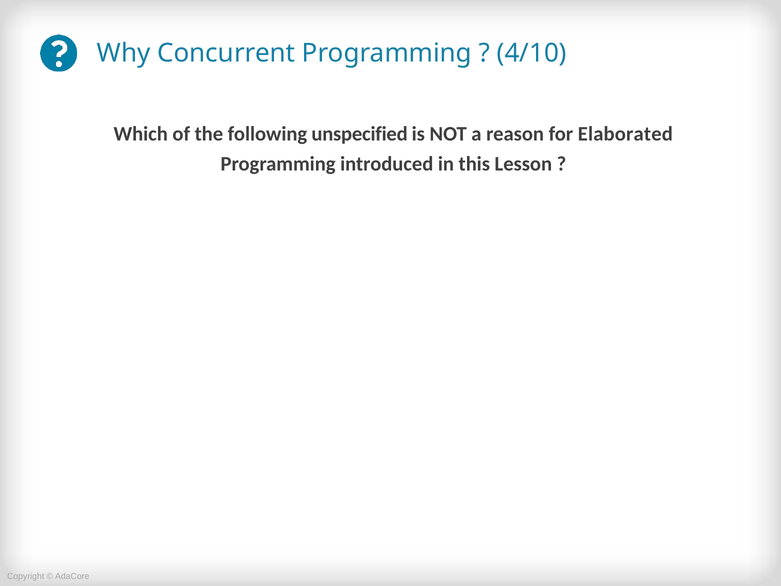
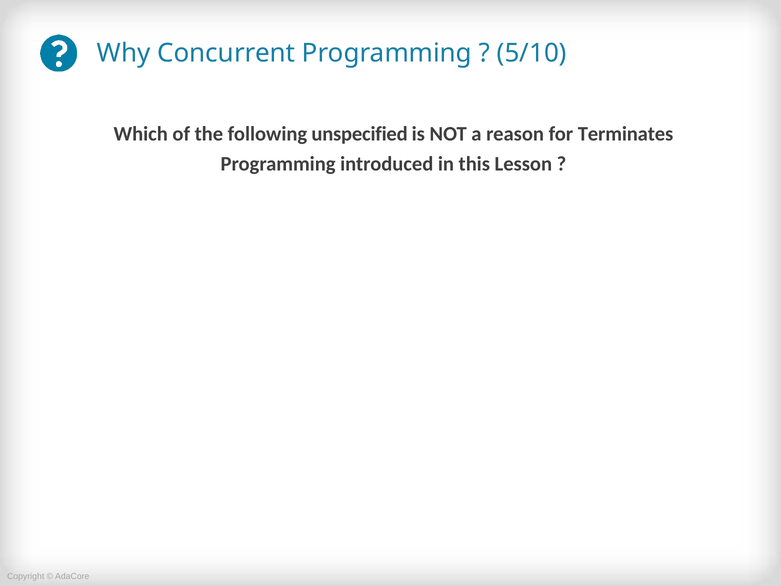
4/10: 4/10 -> 5/10
Elaborated: Elaborated -> Terminates
